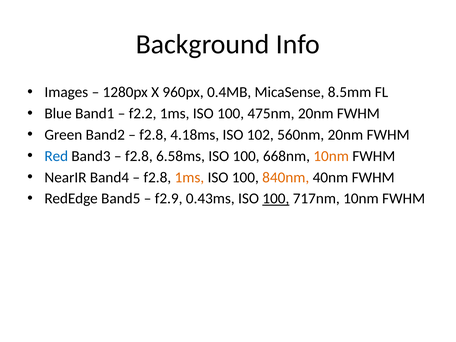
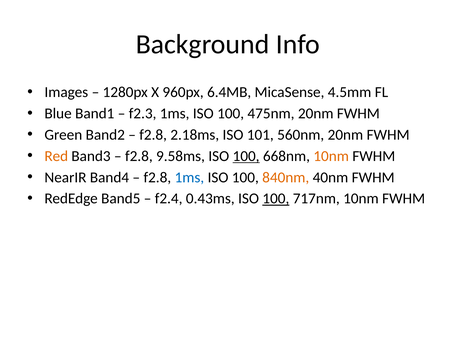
0.4MB: 0.4MB -> 6.4MB
8.5mm: 8.5mm -> 4.5mm
f2.2: f2.2 -> f2.3
4.18ms: 4.18ms -> 2.18ms
102: 102 -> 101
Red colour: blue -> orange
6.58ms: 6.58ms -> 9.58ms
100 at (246, 156) underline: none -> present
1ms at (189, 177) colour: orange -> blue
f2.9: f2.9 -> f2.4
